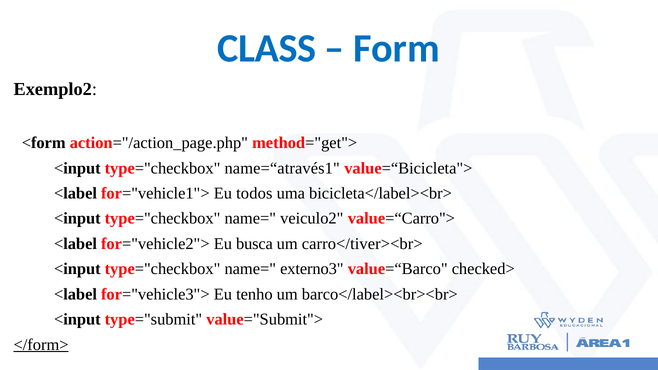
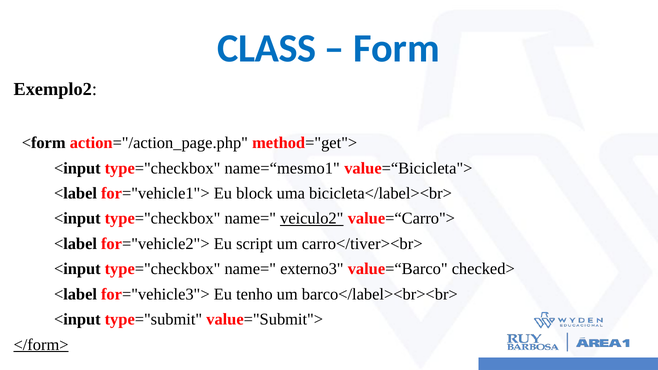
name=“através1: name=“através1 -> name=“mesmo1
todos: todos -> block
veiculo2 underline: none -> present
busca: busca -> script
